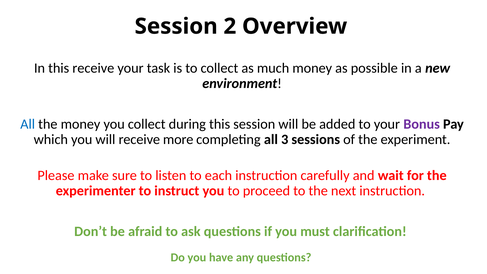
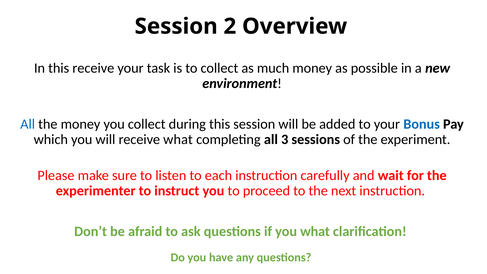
Bonus colour: purple -> blue
receive more: more -> what
you must: must -> what
